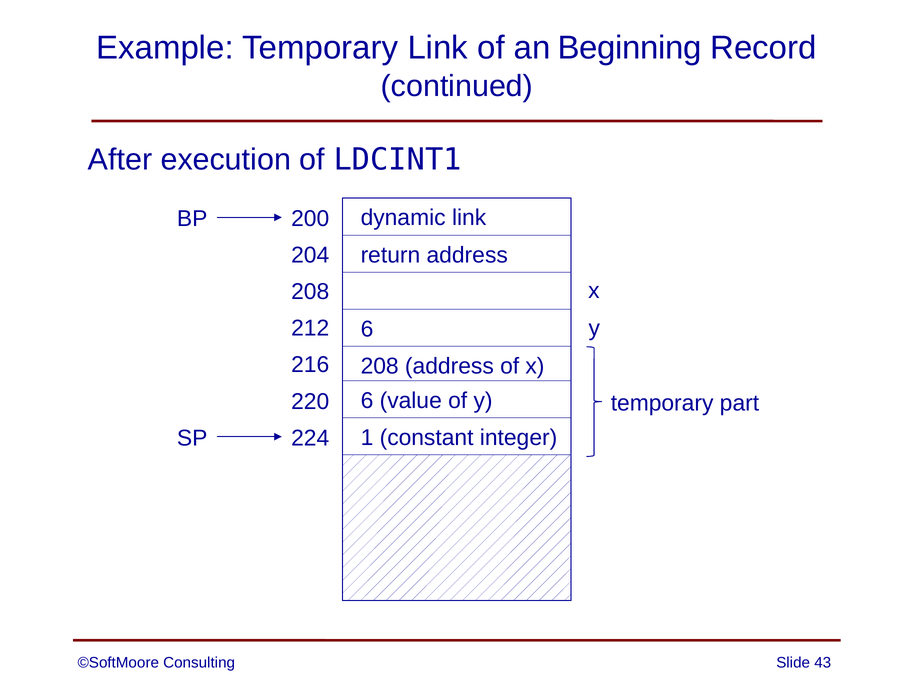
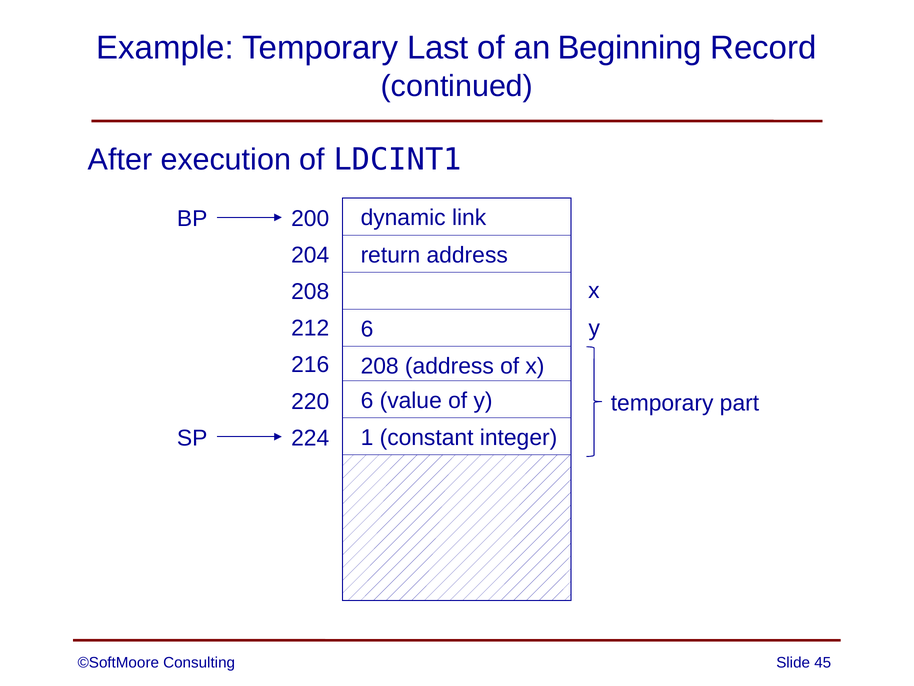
Temporary Link: Link -> Last
43: 43 -> 45
